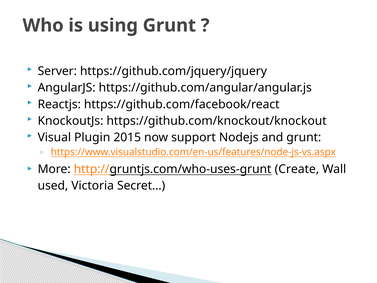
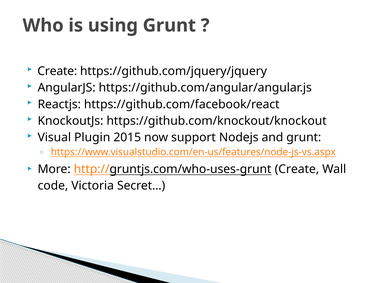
Server at (57, 71): Server -> Create
used: used -> code
